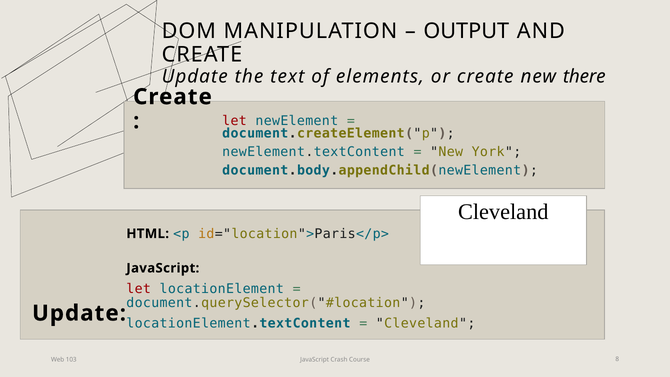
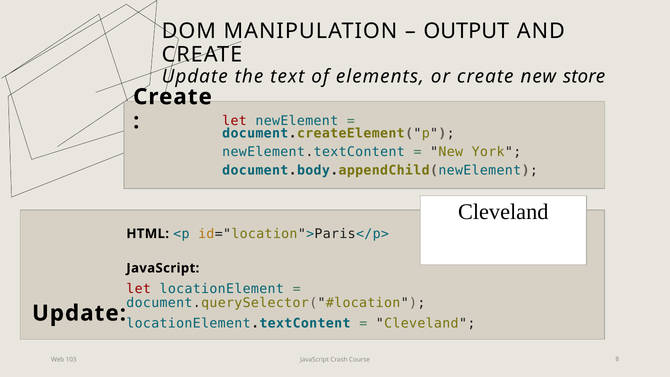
there: there -> store
